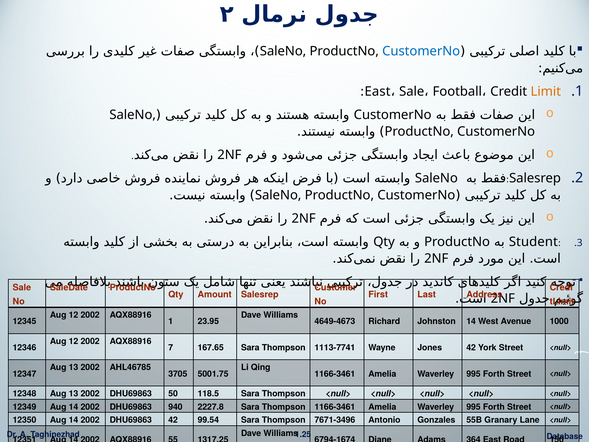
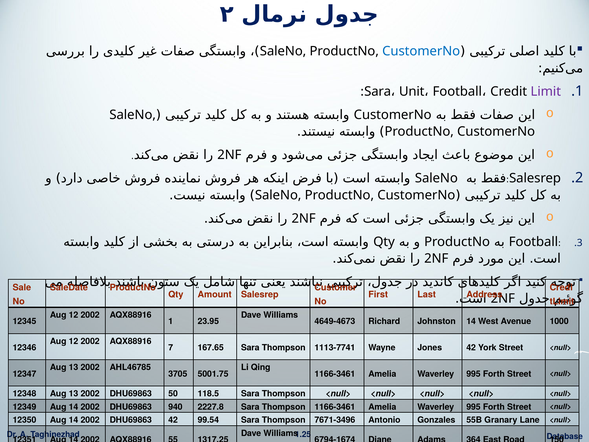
East at (378, 91): East -> Sara
Sale at (412, 91): Sale -> Unit
Limit colour: orange -> purple
Student at (533, 242): Student -> Football
